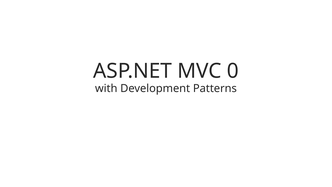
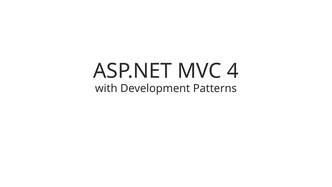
0: 0 -> 4
